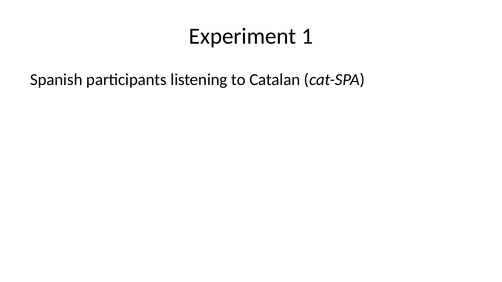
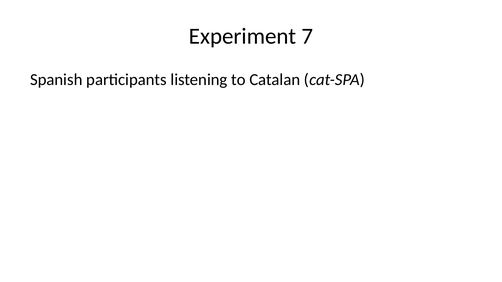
1: 1 -> 7
